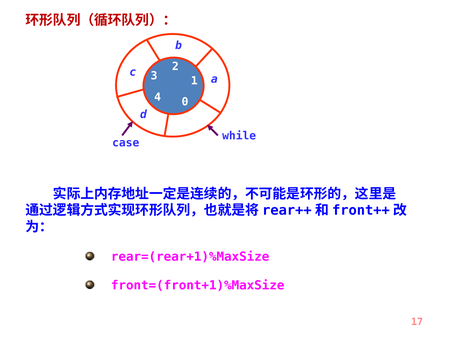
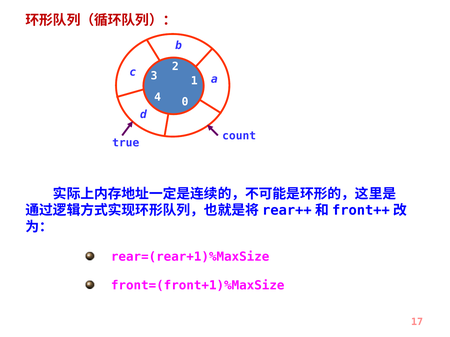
while: while -> count
case: case -> true
